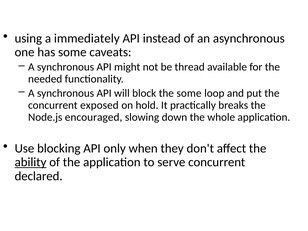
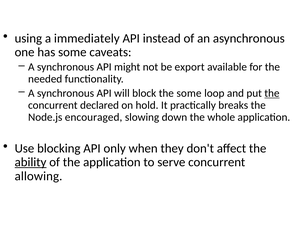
thread: thread -> export
the at (272, 93) underline: none -> present
exposed: exposed -> declared
declared: declared -> allowing
